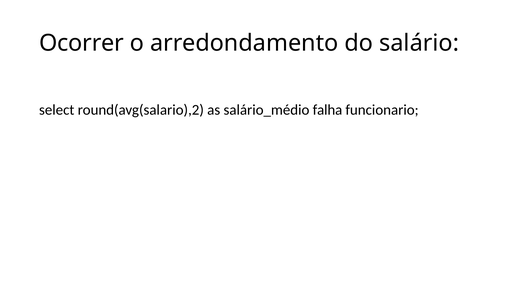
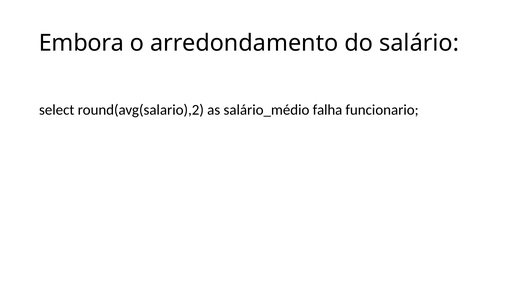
Ocorrer: Ocorrer -> Embora
